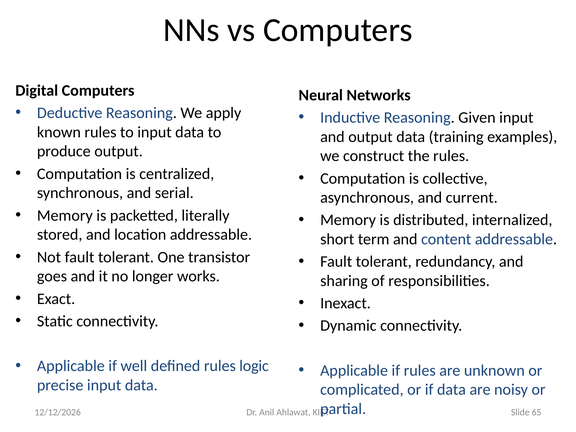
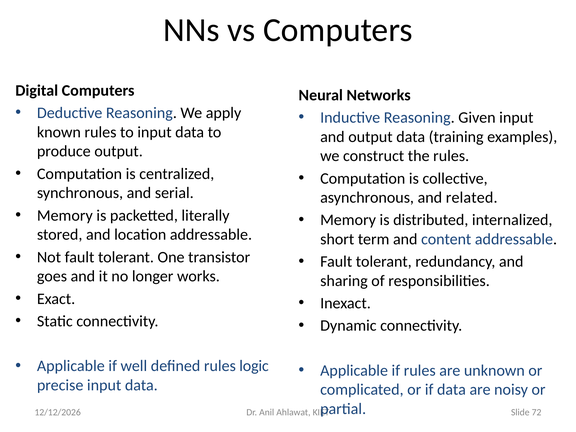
current: current -> related
65: 65 -> 72
